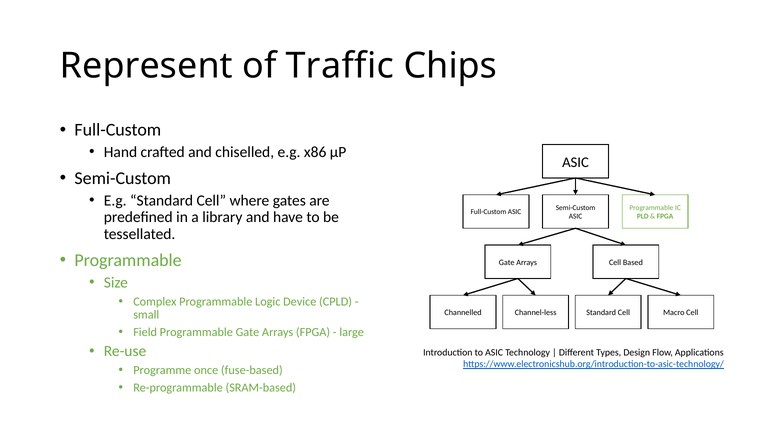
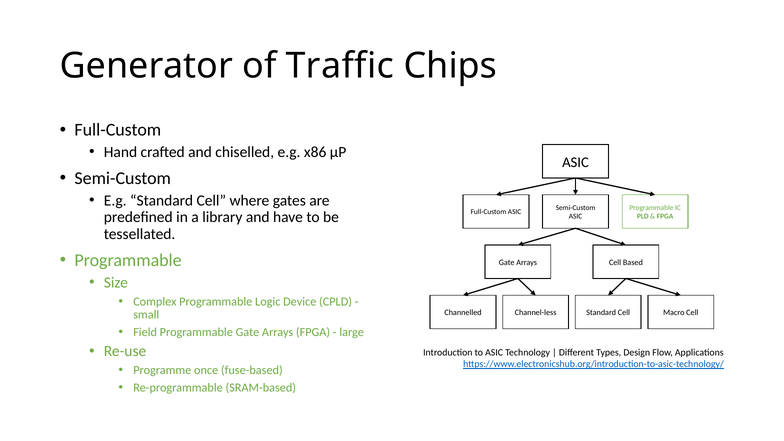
Represent: Represent -> Generator
